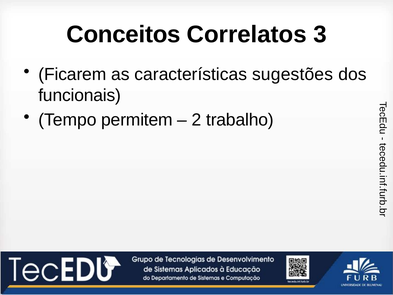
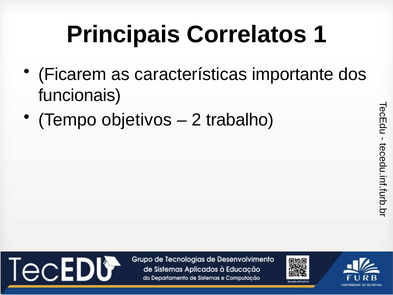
Conceitos: Conceitos -> Principais
3: 3 -> 1
sugestões: sugestões -> importante
permitem: permitem -> objetivos
